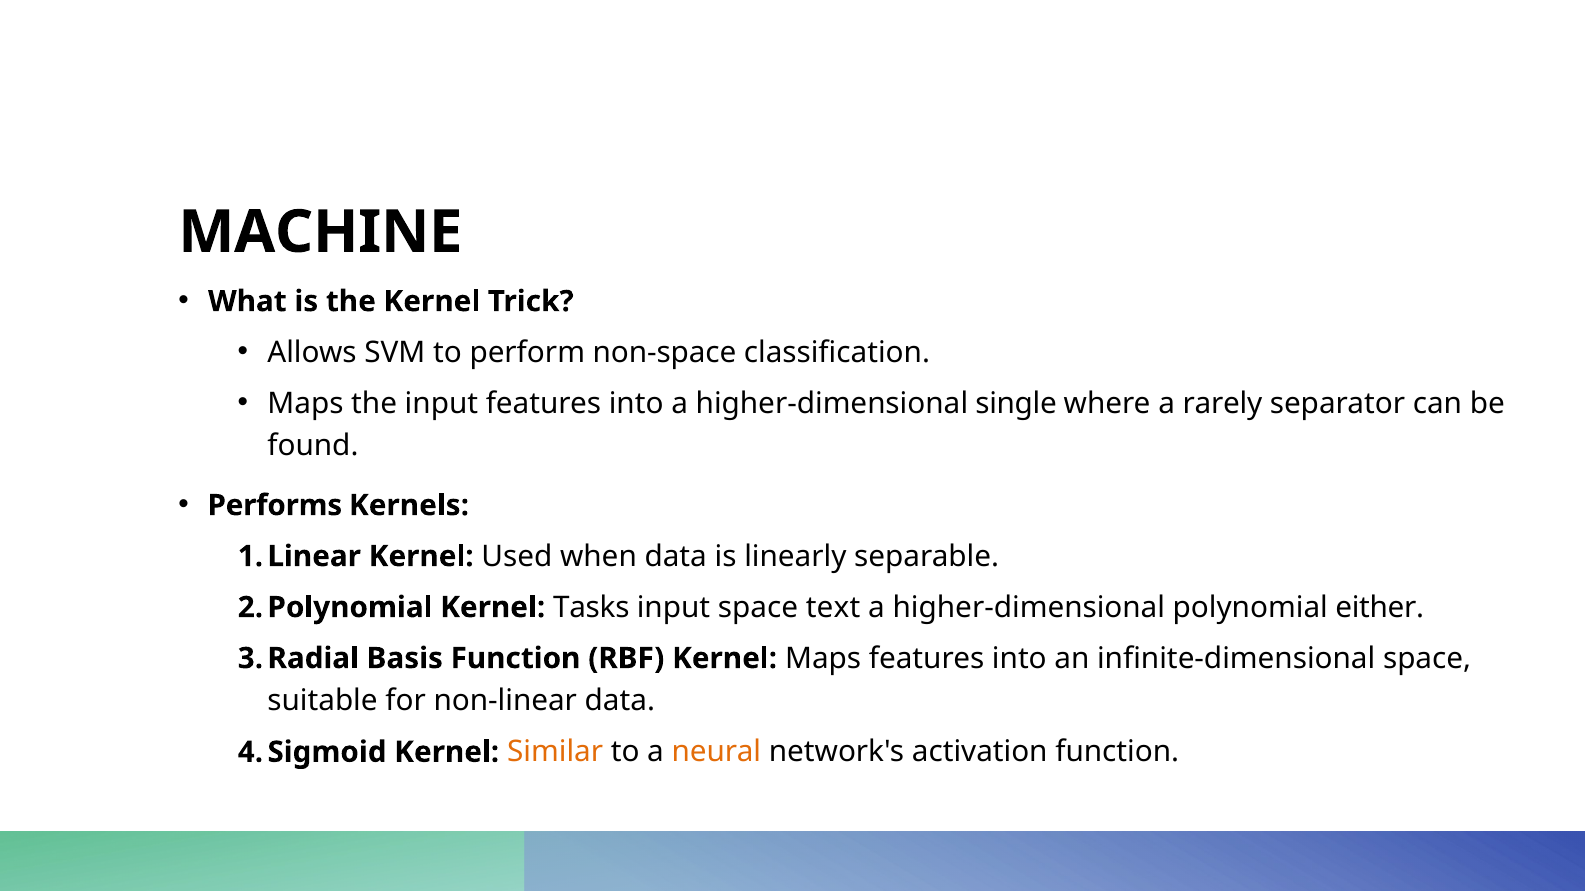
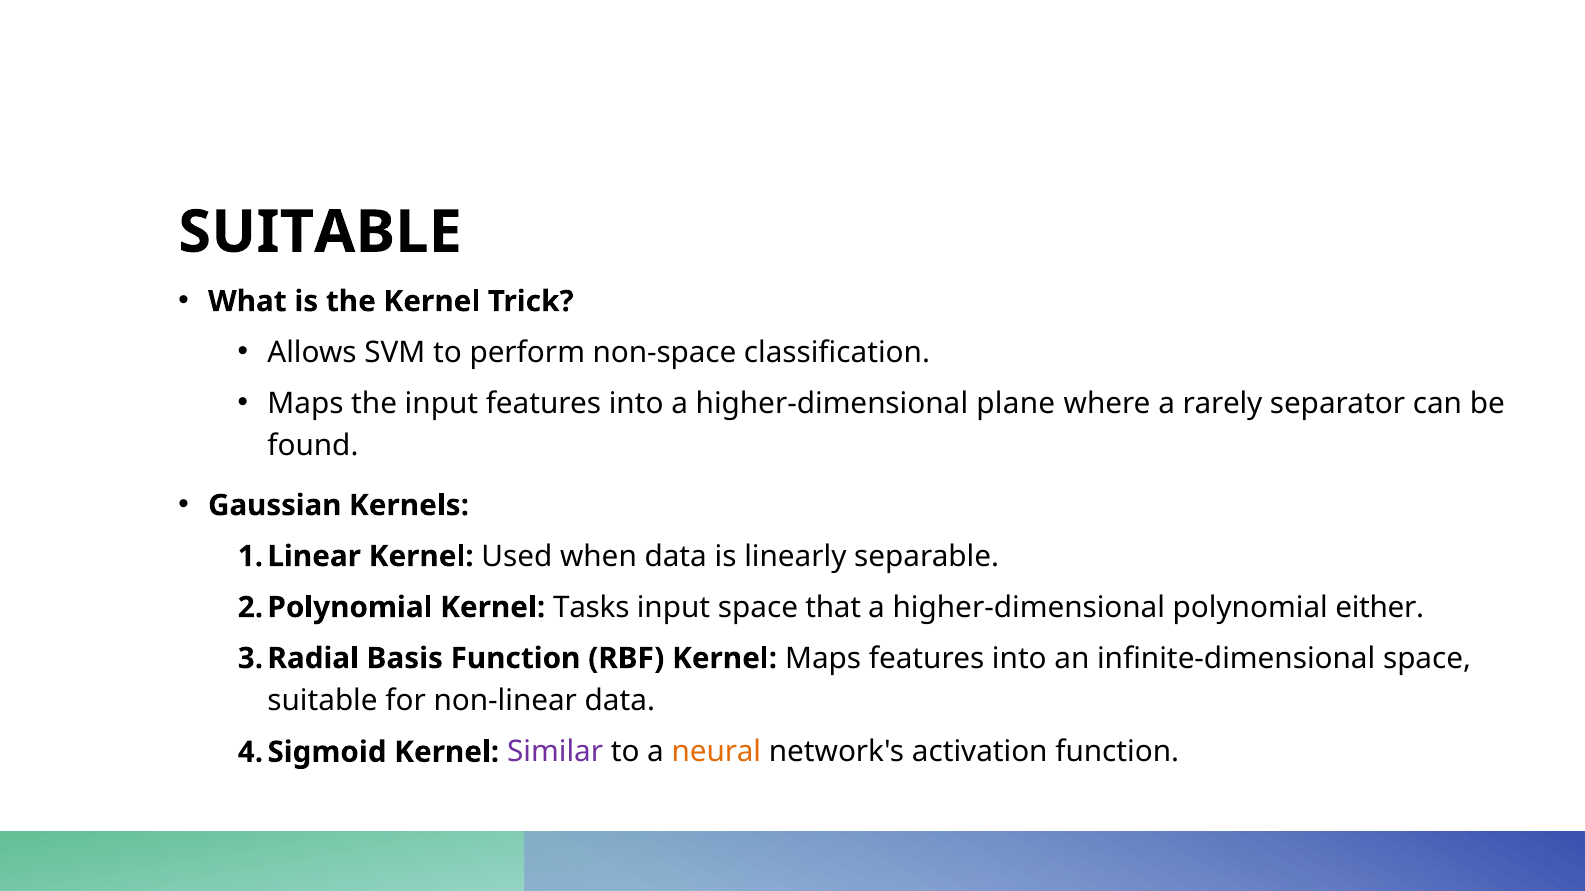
MACHINE at (320, 232): MACHINE -> SUITABLE
single: single -> plane
Performs: Performs -> Gaussian
text: text -> that
Similar colour: orange -> purple
